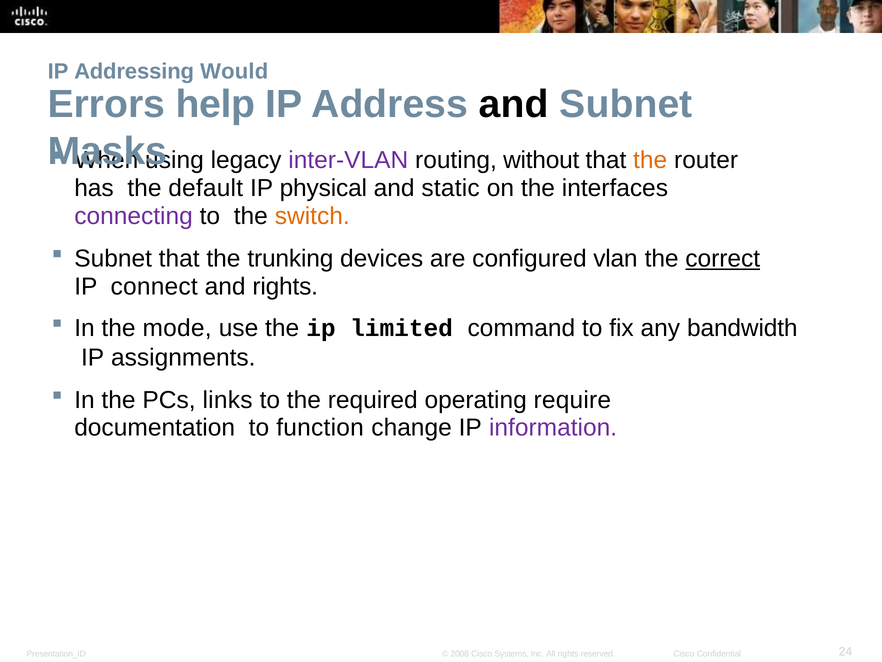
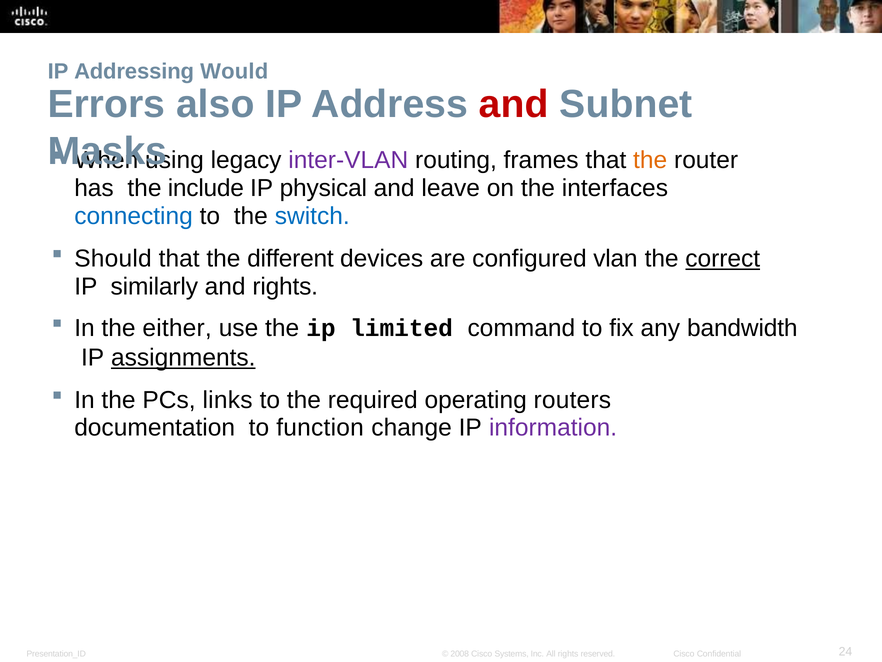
help: help -> also
and at (514, 104) colour: black -> red
without: without -> frames
default: default -> include
static: static -> leave
connecting colour: purple -> blue
switch colour: orange -> blue
Subnet at (113, 258): Subnet -> Should
trunking: trunking -> different
connect: connect -> similarly
mode: mode -> either
assignments underline: none -> present
require: require -> routers
